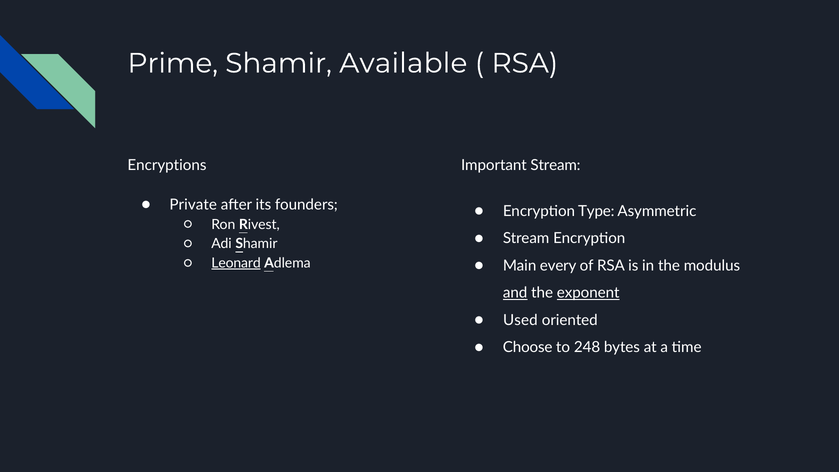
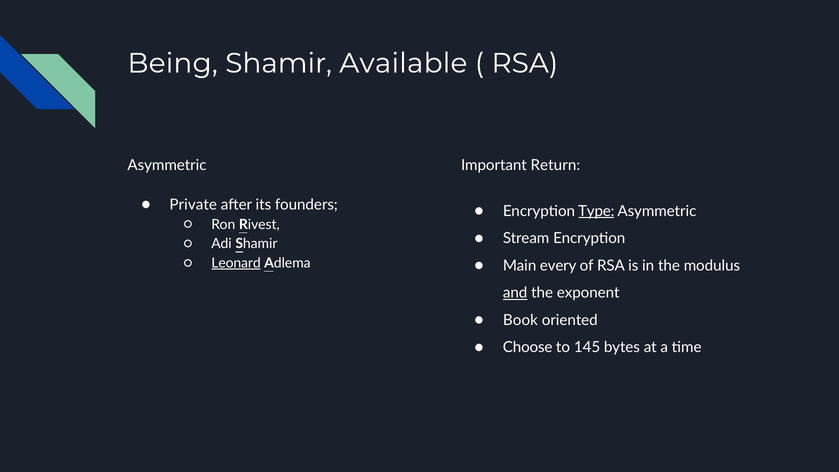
Prime: Prime -> Being
Encryptions at (167, 165): Encryptions -> Asymmetric
Important Stream: Stream -> Return
Type underline: none -> present
exponent underline: present -> none
Used: Used -> Book
248: 248 -> 145
